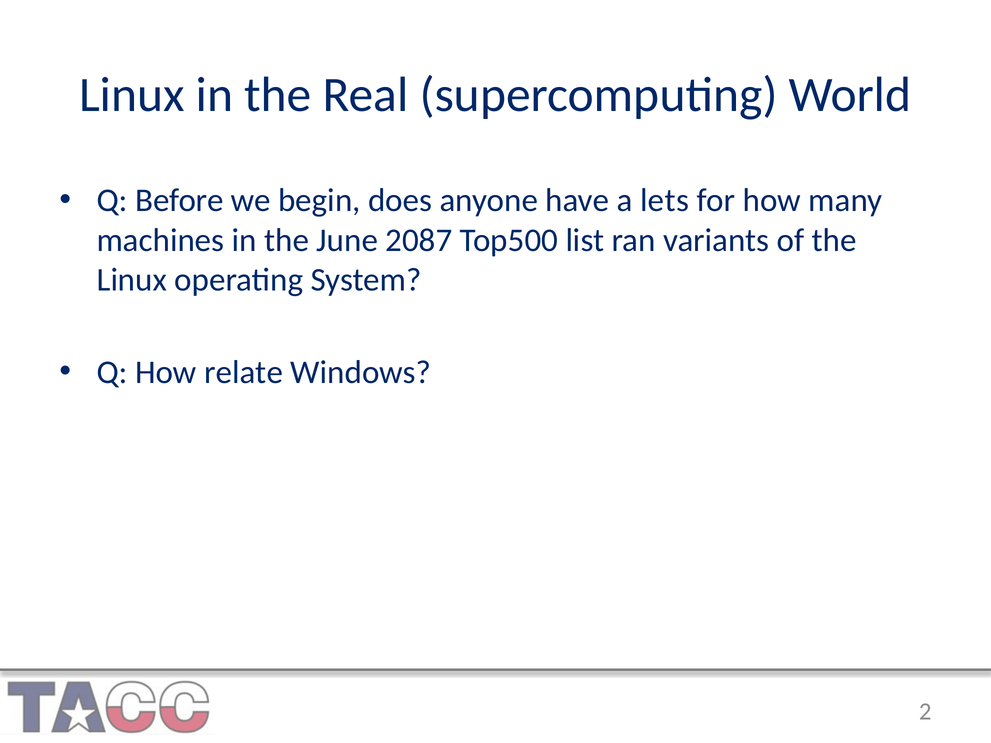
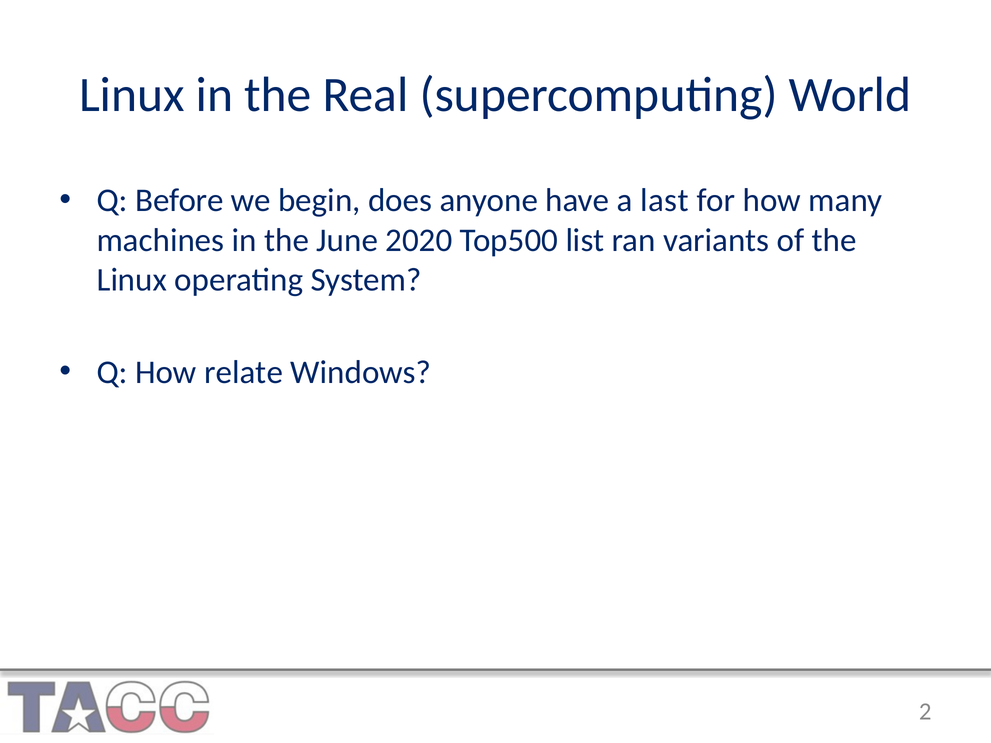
lets: lets -> last
2087: 2087 -> 2020
